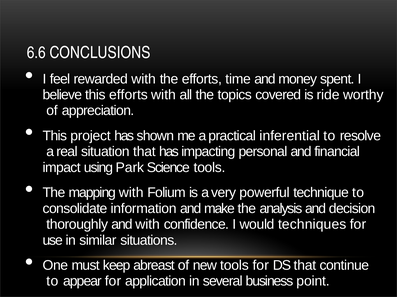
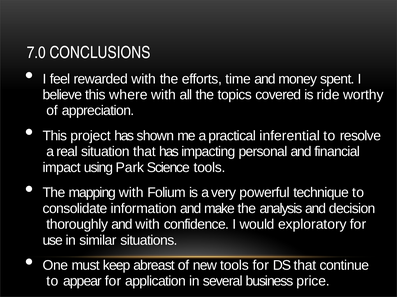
6.6: 6.6 -> 7.0
this efforts: efforts -> where
techniques: techniques -> exploratory
point: point -> price
